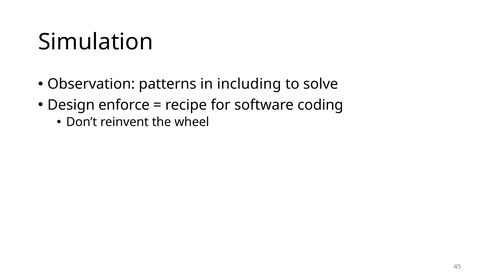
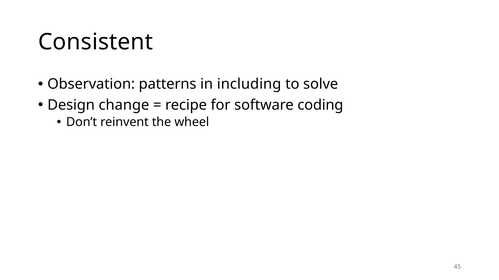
Simulation: Simulation -> Consistent
enforce: enforce -> change
